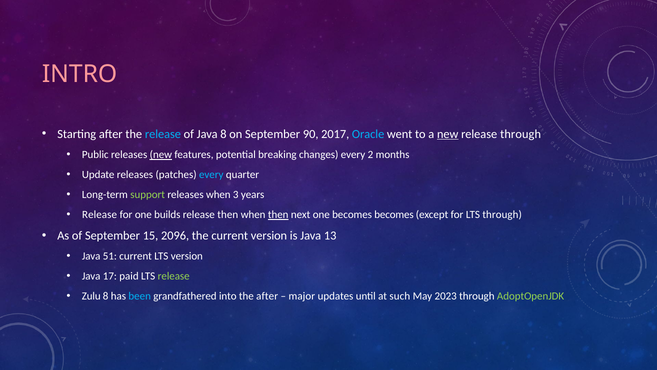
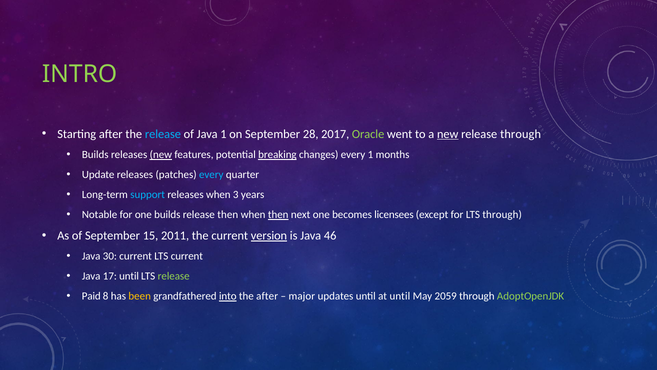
INTRO colour: pink -> light green
Java 8: 8 -> 1
90: 90 -> 28
Oracle colour: light blue -> light green
Public at (95, 155): Public -> Builds
breaking underline: none -> present
every 2: 2 -> 1
support colour: light green -> light blue
Release at (100, 214): Release -> Notable
becomes becomes: becomes -> licensees
2096: 2096 -> 2011
version at (269, 235) underline: none -> present
13: 13 -> 46
51: 51 -> 30
LTS version: version -> current
17 paid: paid -> until
Zulu: Zulu -> Paid
been colour: light blue -> yellow
into underline: none -> present
at such: such -> until
2023: 2023 -> 2059
